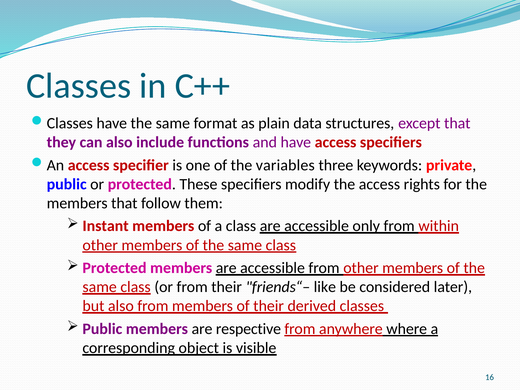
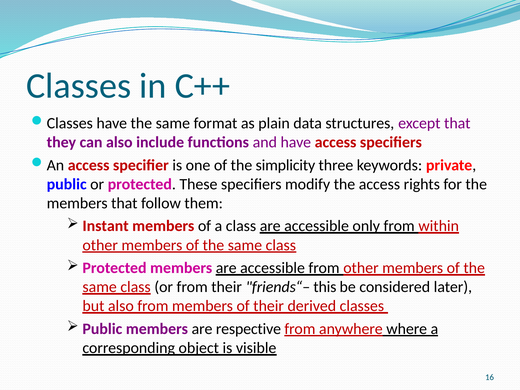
variables: variables -> simplicity
like: like -> this
